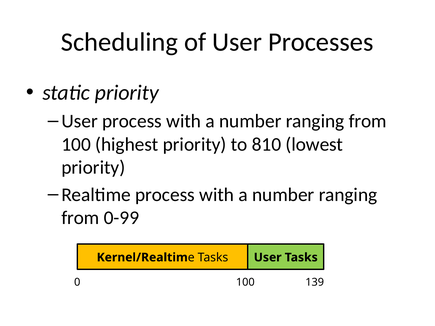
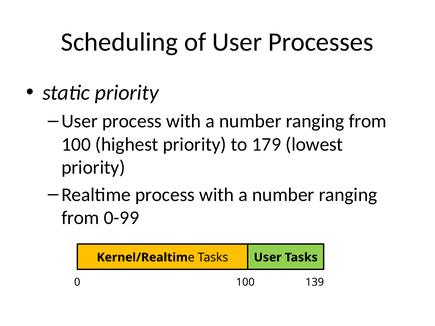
810: 810 -> 179
